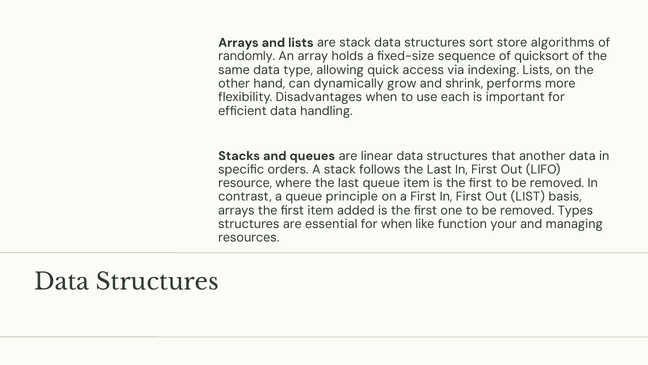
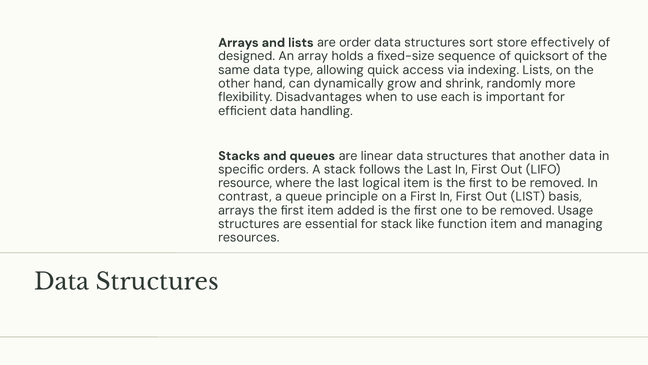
are stack: stack -> order
algorithms: algorithms -> effectively
randomly: randomly -> designed
performs: performs -> randomly
last queue: queue -> logical
Types: Types -> Usage
for when: when -> stack
function your: your -> item
